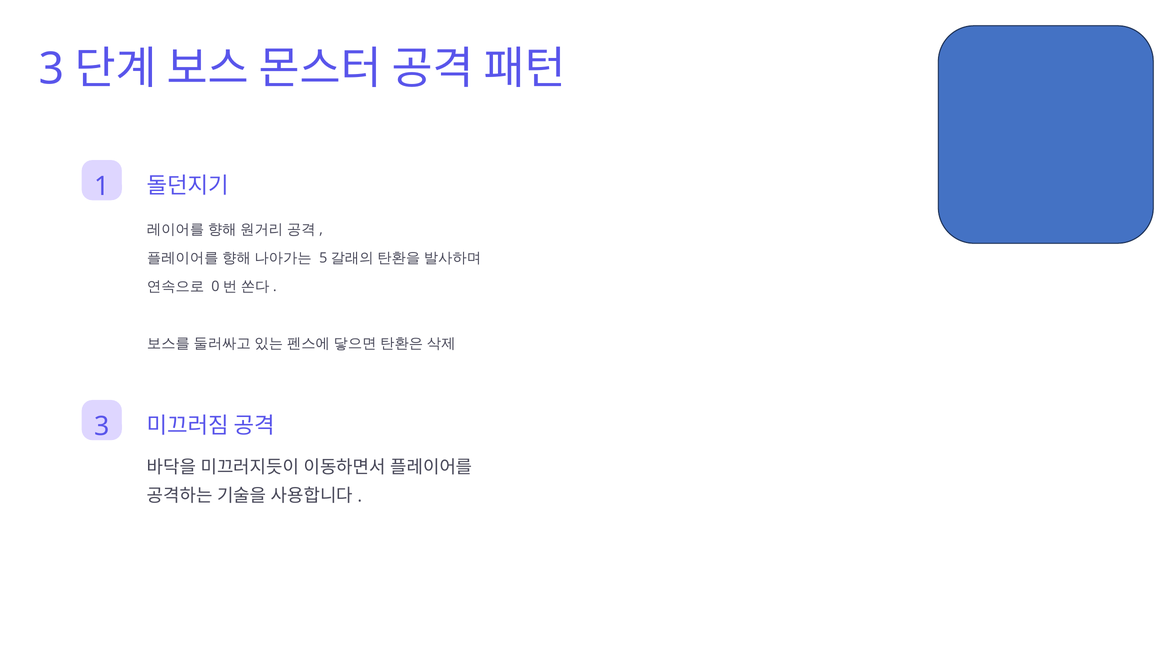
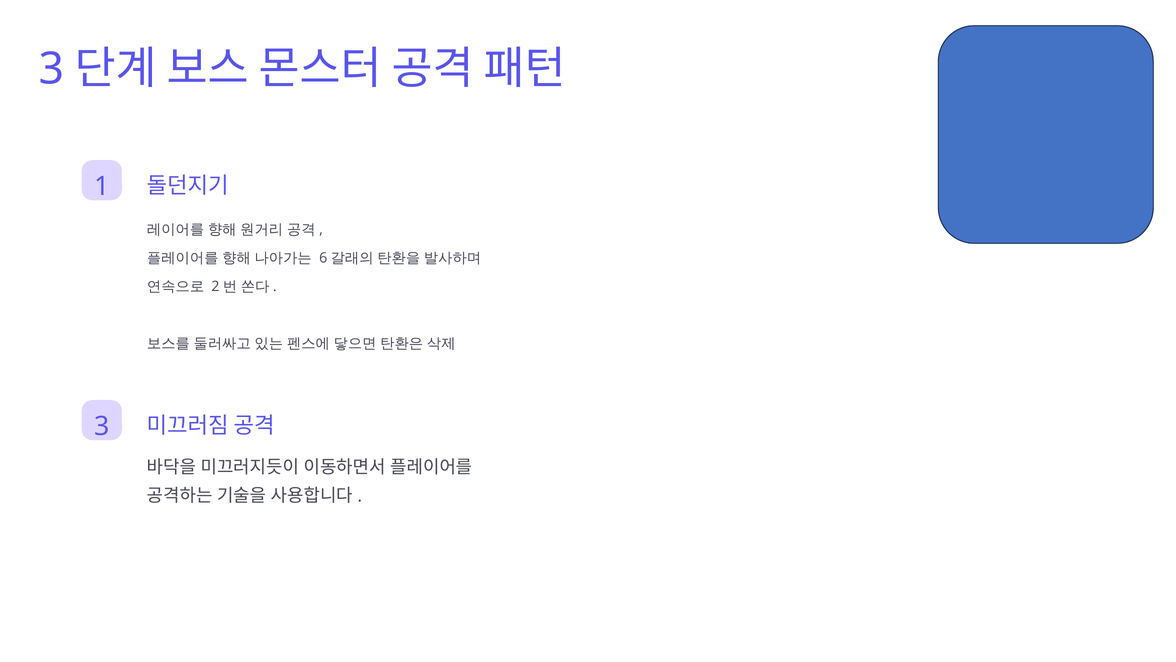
5: 5 -> 6
0: 0 -> 2
